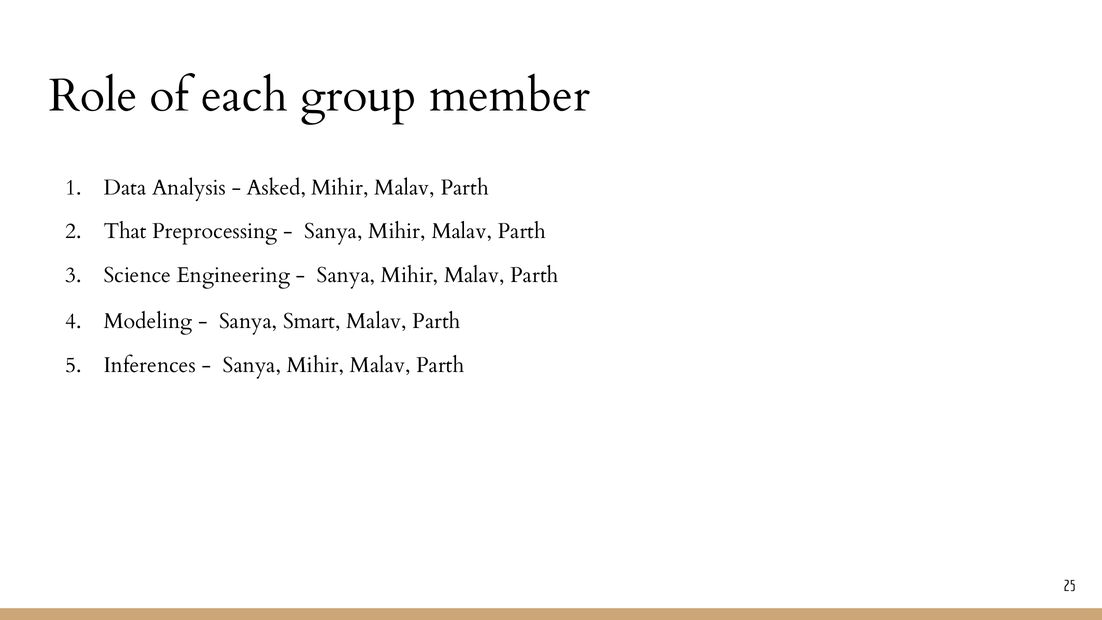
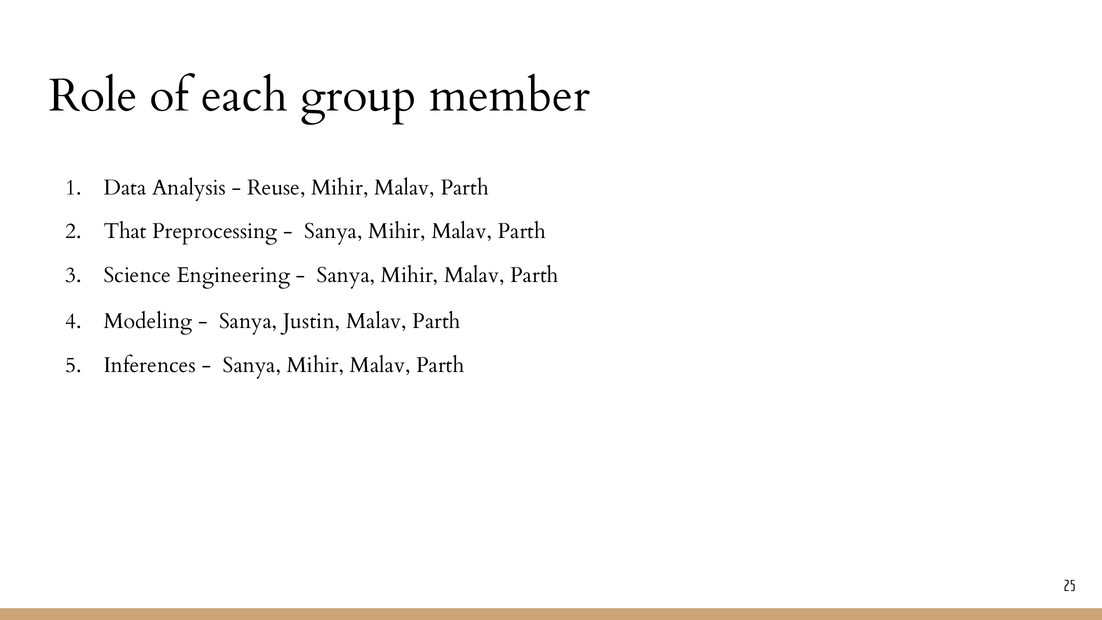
Asked: Asked -> Reuse
Smart: Smart -> Justin
